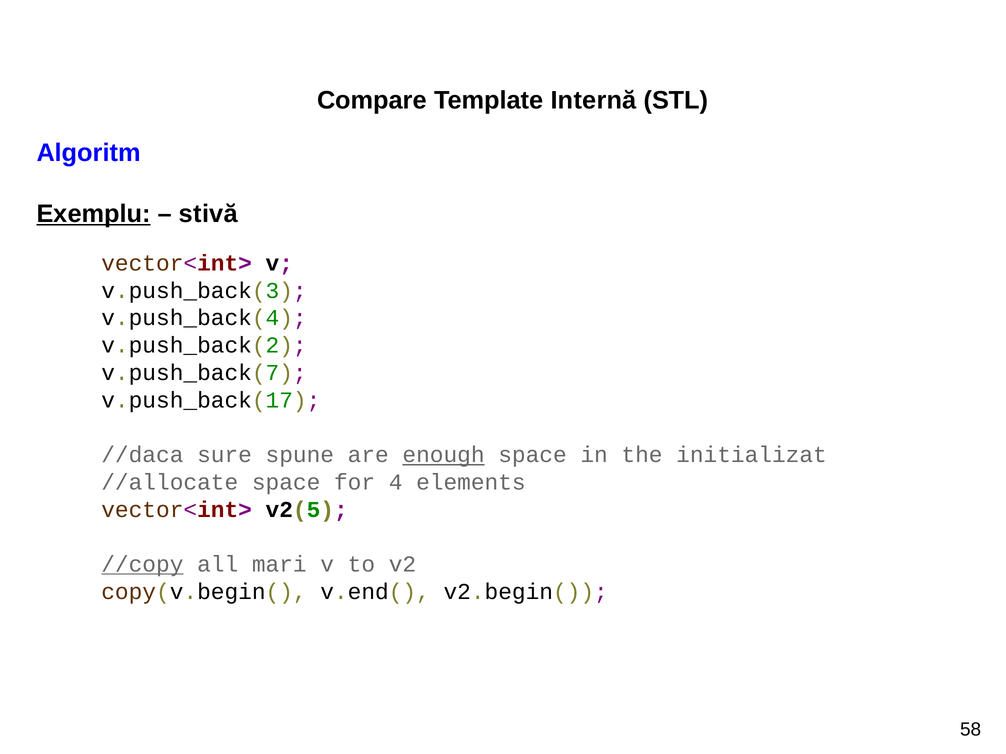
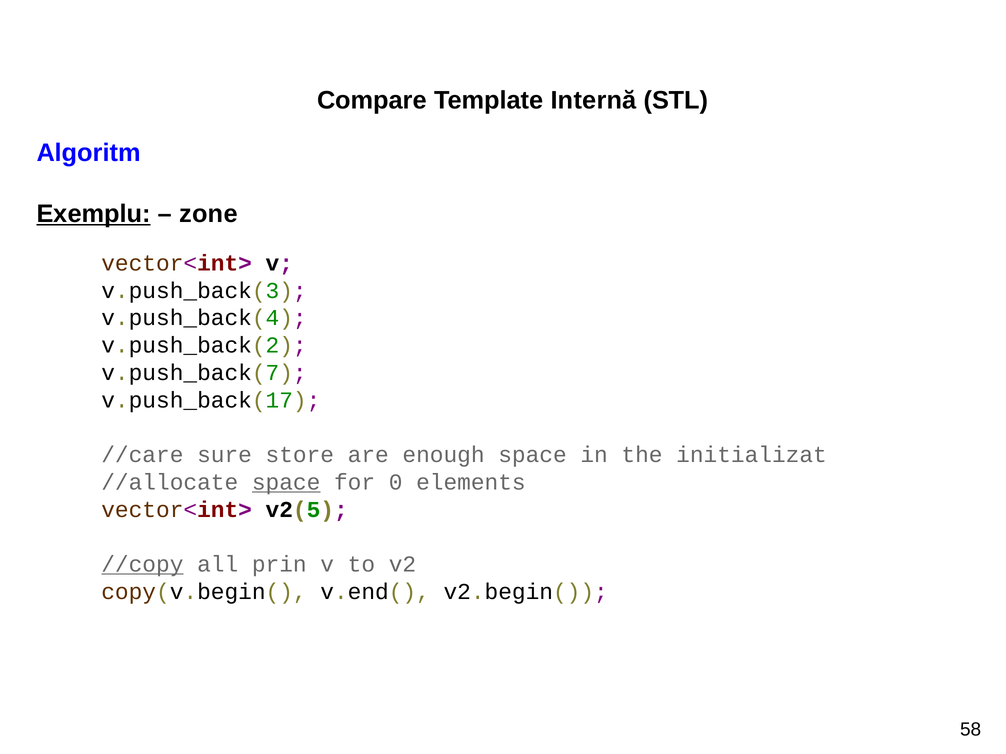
stivă: stivă -> zone
//daca: //daca -> //care
spune: spune -> store
enough underline: present -> none
space at (286, 482) underline: none -> present
4: 4 -> 0
mari: mari -> prin
